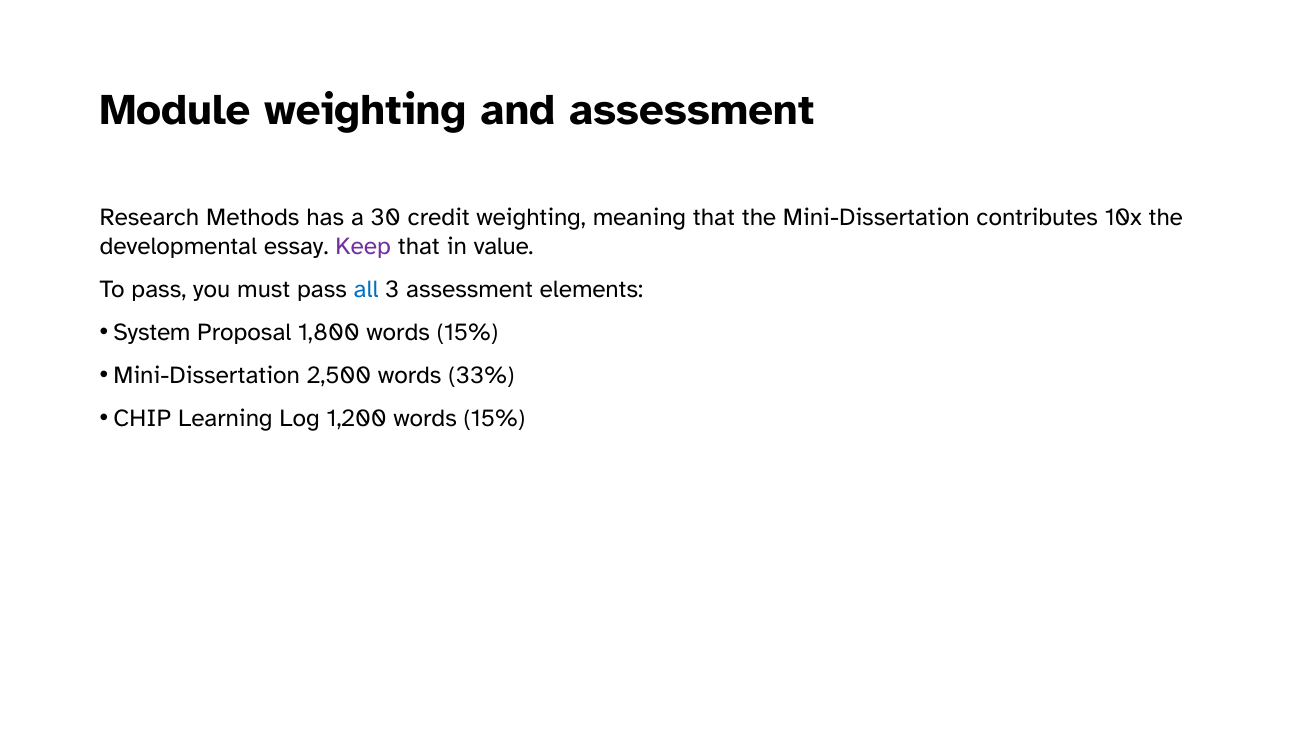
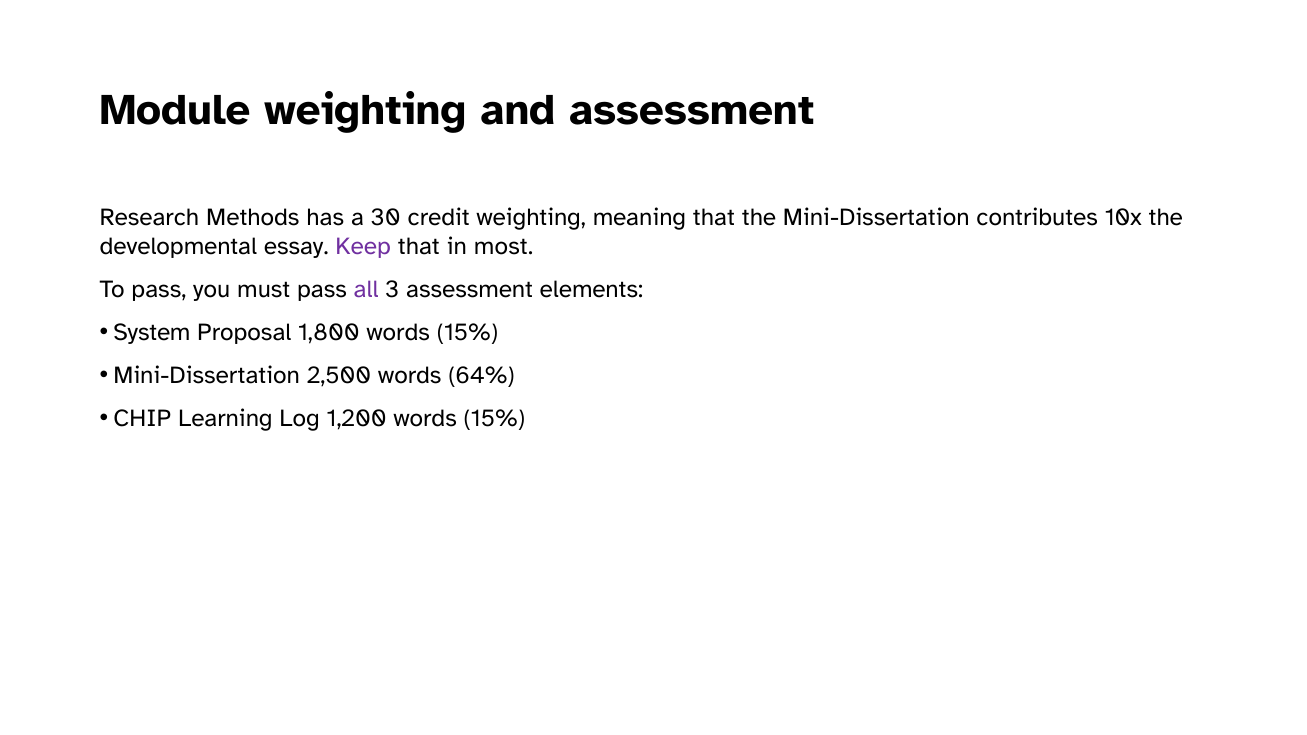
value: value -> most
all colour: blue -> purple
33%: 33% -> 64%
